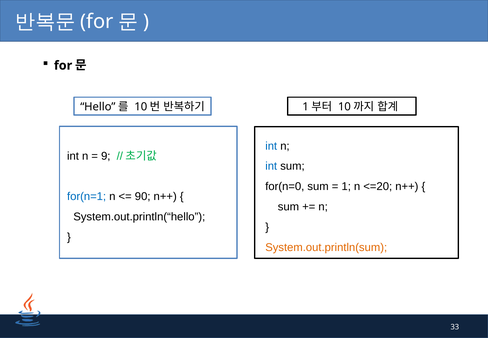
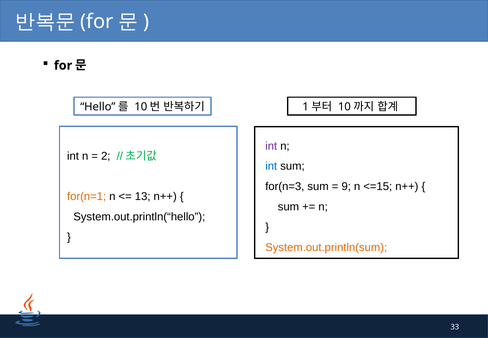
int at (271, 146) colour: blue -> purple
9: 9 -> 2
for(n=0: for(n=0 -> for(n=3
1: 1 -> 9
<=20: <=20 -> <=15
for(n=1 colour: blue -> orange
90: 90 -> 13
